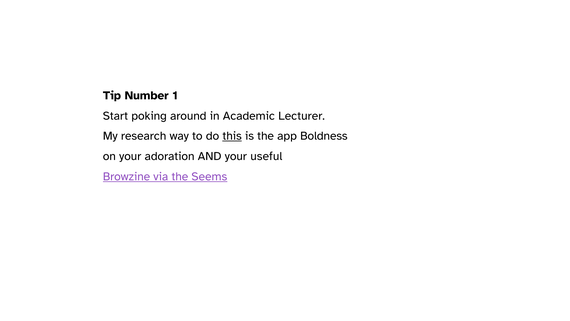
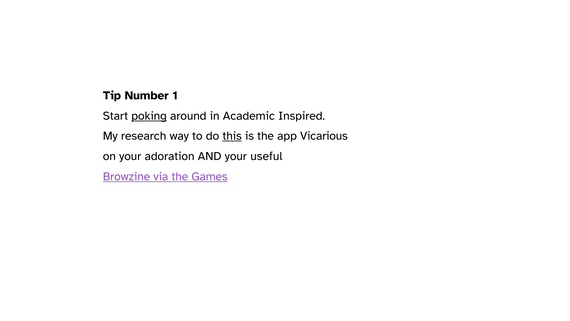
poking underline: none -> present
Lecturer: Lecturer -> Inspired
Boldness: Boldness -> Vicarious
Seems: Seems -> Games
